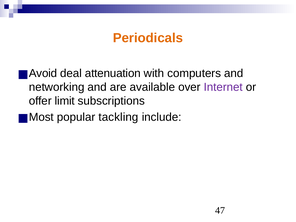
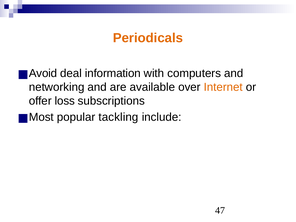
attenuation: attenuation -> information
Internet colour: purple -> orange
limit: limit -> loss
